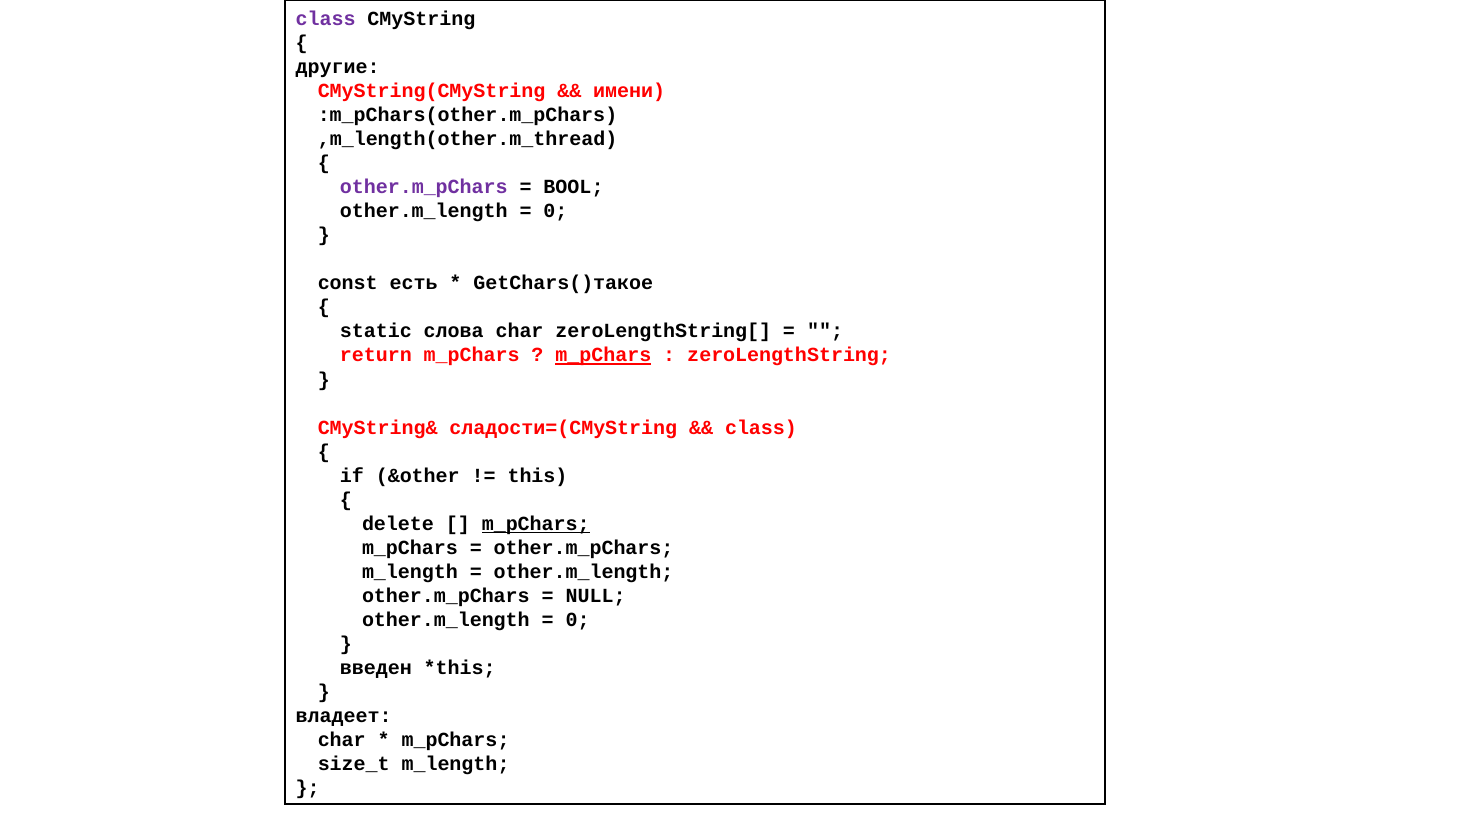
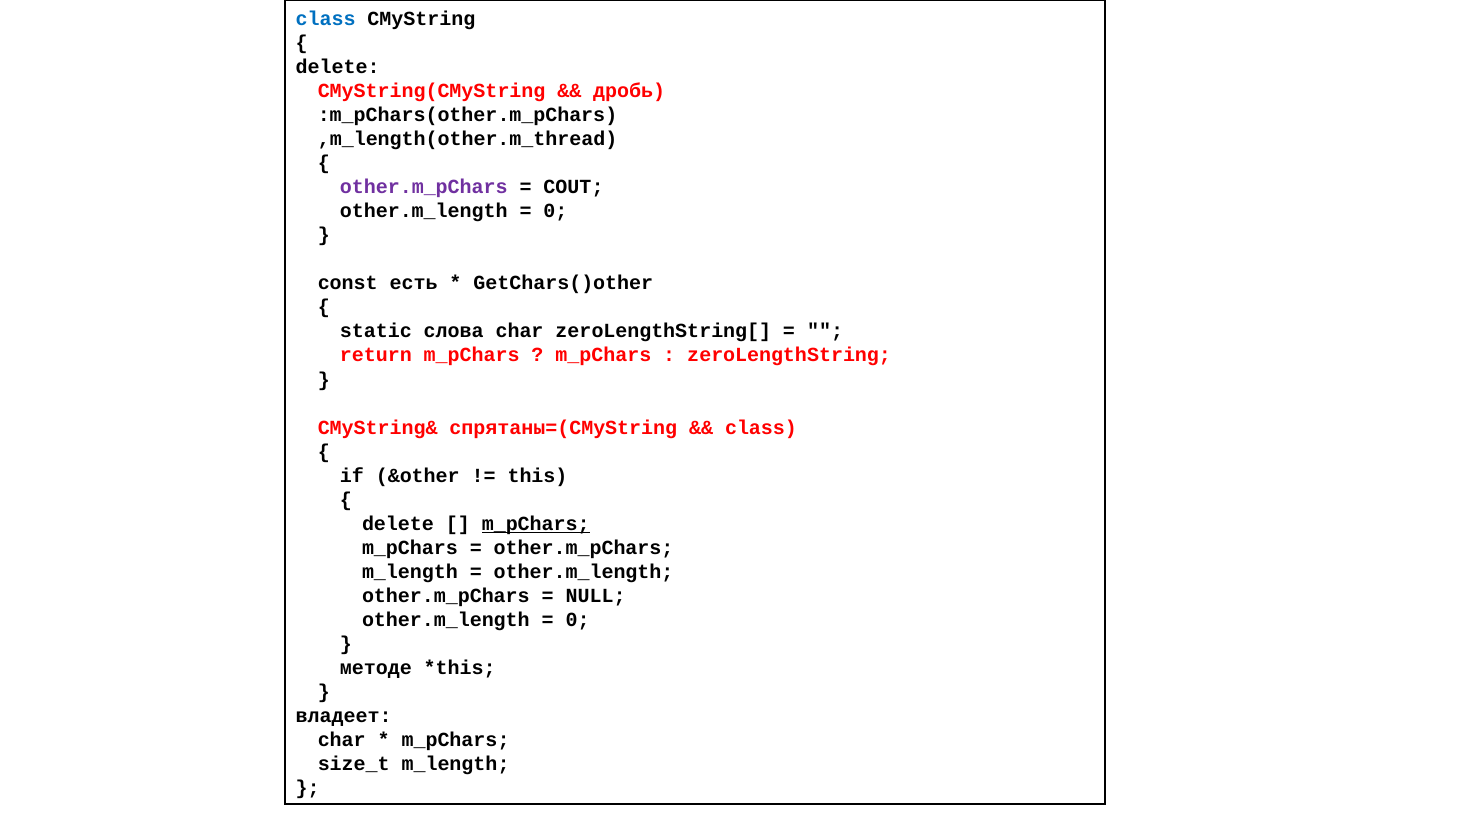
class at (326, 19) colour: purple -> blue
другие at (338, 67): другие -> delete
имени: имени -> дробь
BOOL: BOOL -> COUT
GetChars()такое: GetChars()такое -> GetChars()other
m_pChars at (603, 355) underline: present -> none
сладости=(CMyString: сладости=(CMyString -> спрятаны=(CMyString
введен: введен -> методе
